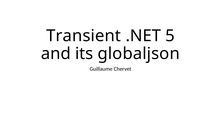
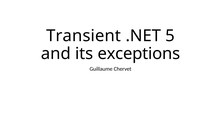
globaljson: globaljson -> exceptions
